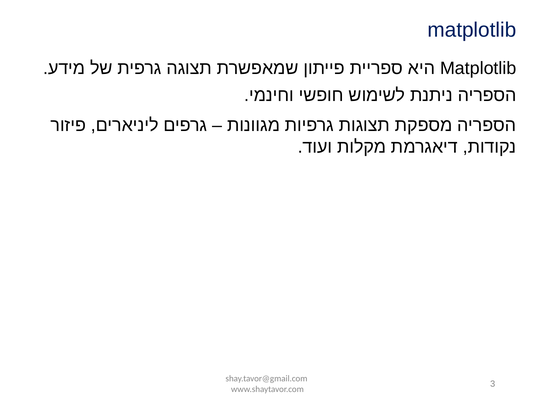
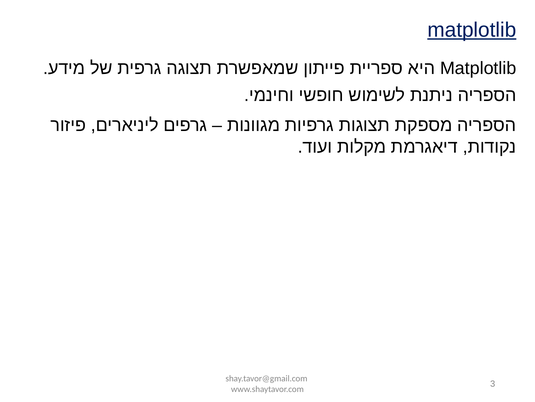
matplotlib at (472, 30) underline: none -> present
